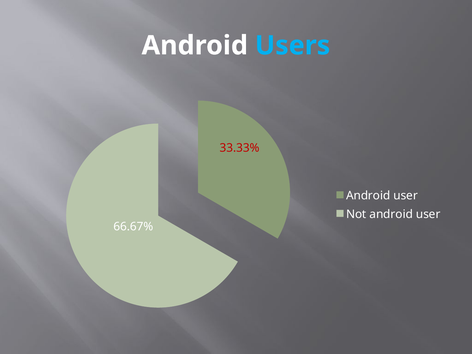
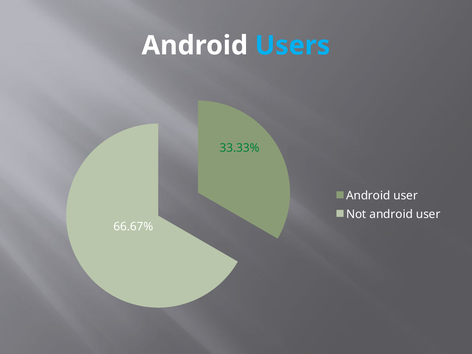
33.33% colour: red -> green
